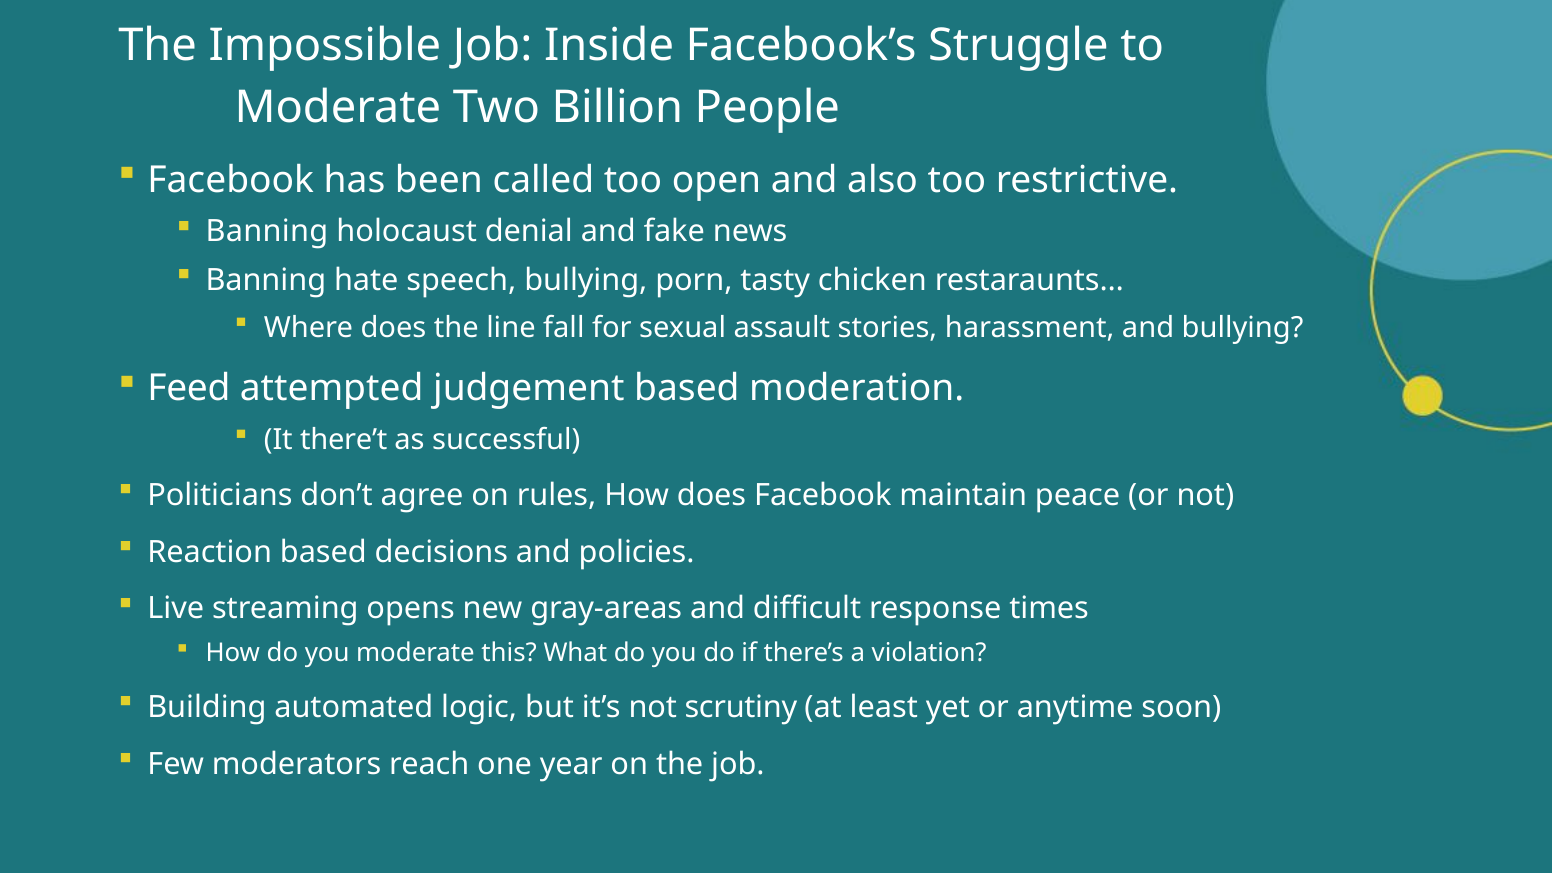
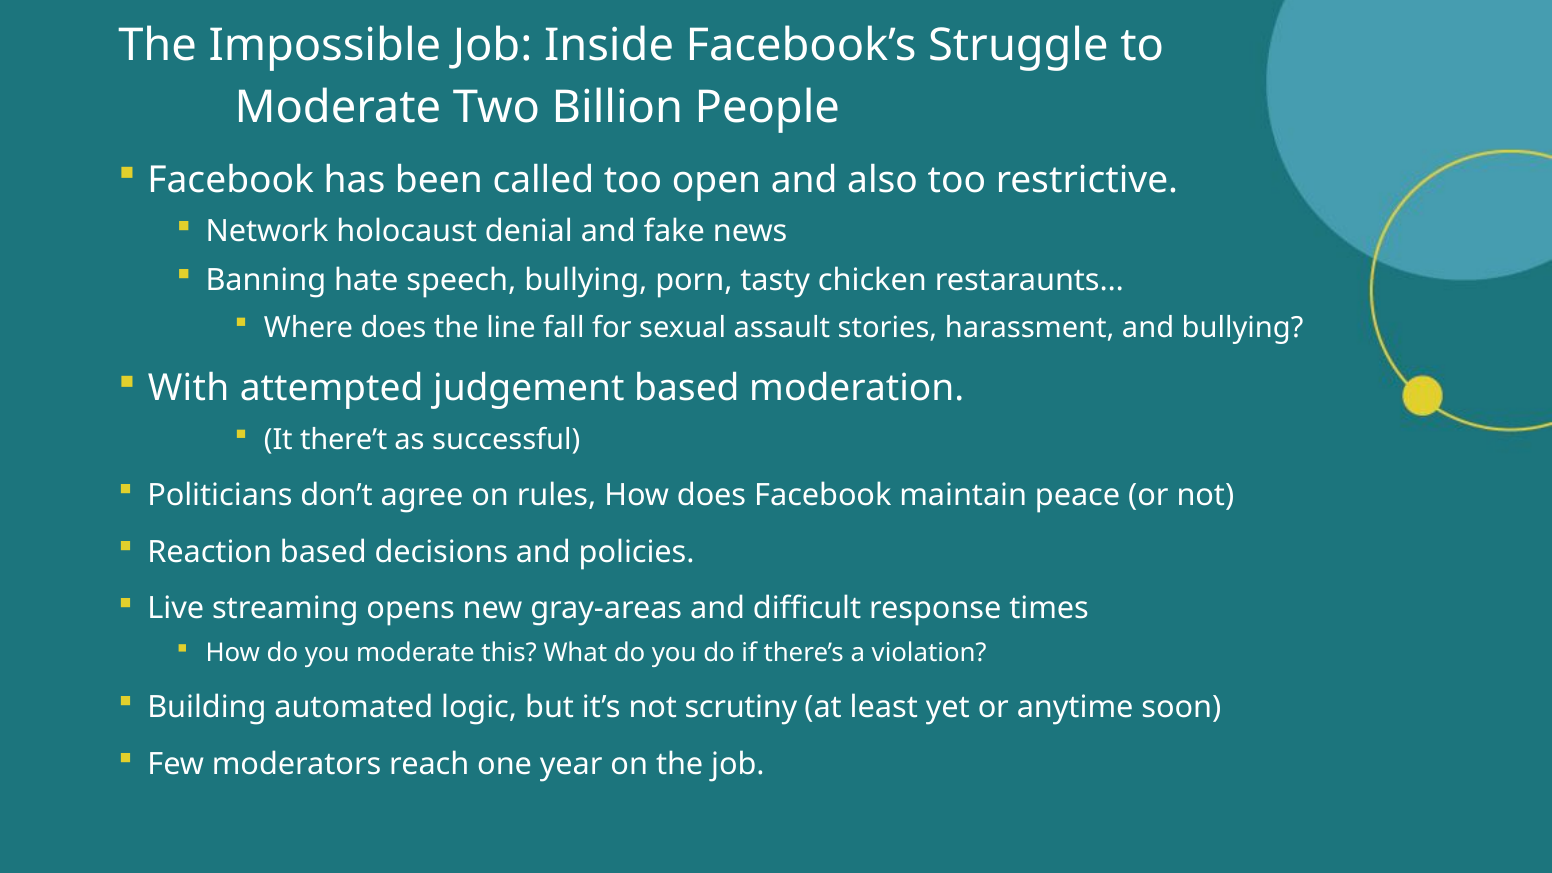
Banning at (267, 232): Banning -> Network
Feed: Feed -> With
